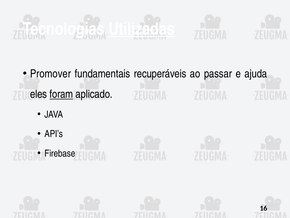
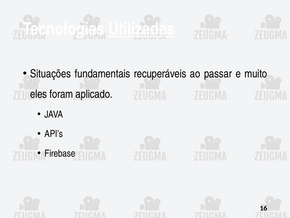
Promover: Promover -> Situações
ajuda: ajuda -> muito
foram underline: present -> none
